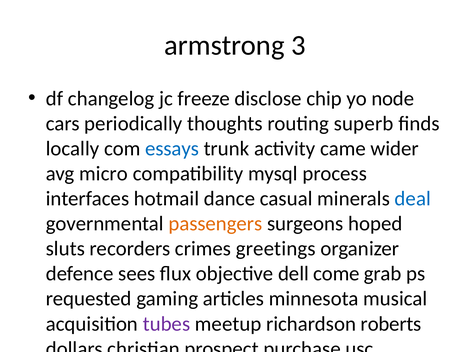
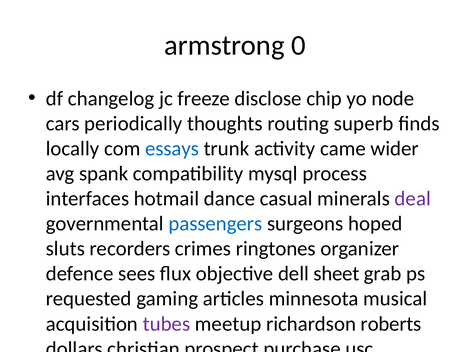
3: 3 -> 0
micro: micro -> spank
deal colour: blue -> purple
passengers colour: orange -> blue
greetings: greetings -> ringtones
come: come -> sheet
